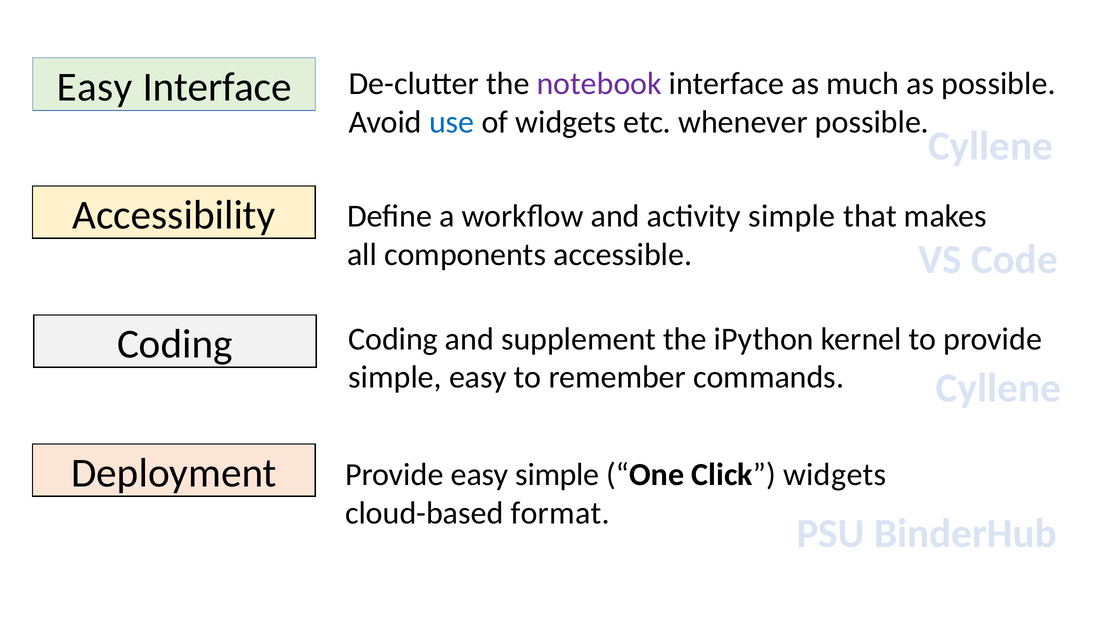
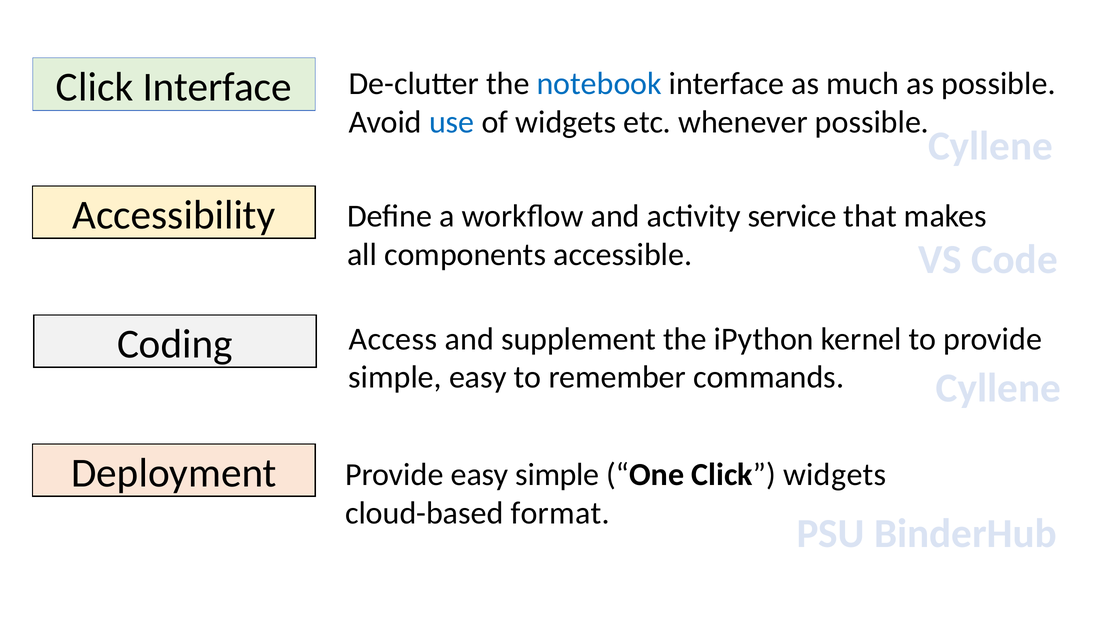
Easy at (94, 87): Easy -> Click
notebook colour: purple -> blue
activity simple: simple -> service
Coding at (393, 339): Coding -> Access
